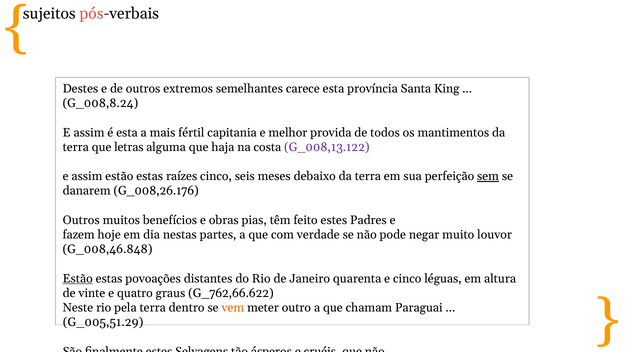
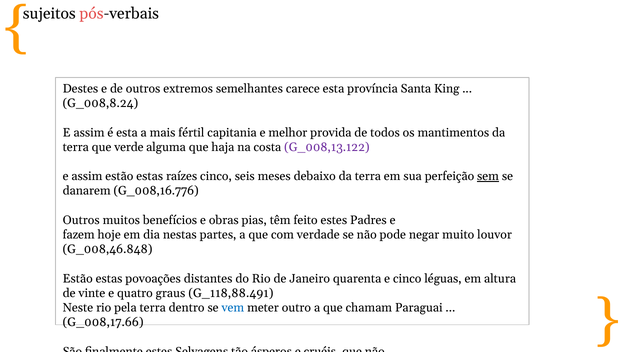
letras: letras -> verde
G_008,26.176: G_008,26.176 -> G_008,16.776
Estão at (78, 278) underline: present -> none
G_762,66.622: G_762,66.622 -> G_118,88.491
vem colour: orange -> blue
G_005,51.29: G_005,51.29 -> G_008,17.66
